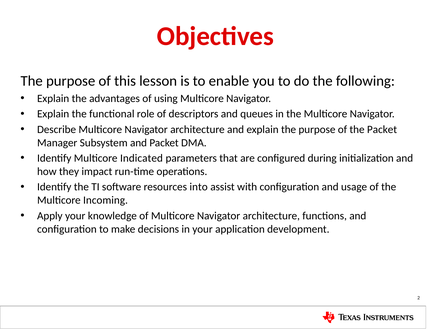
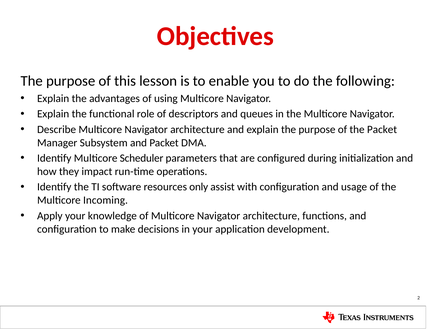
Indicated: Indicated -> Scheduler
into: into -> only
